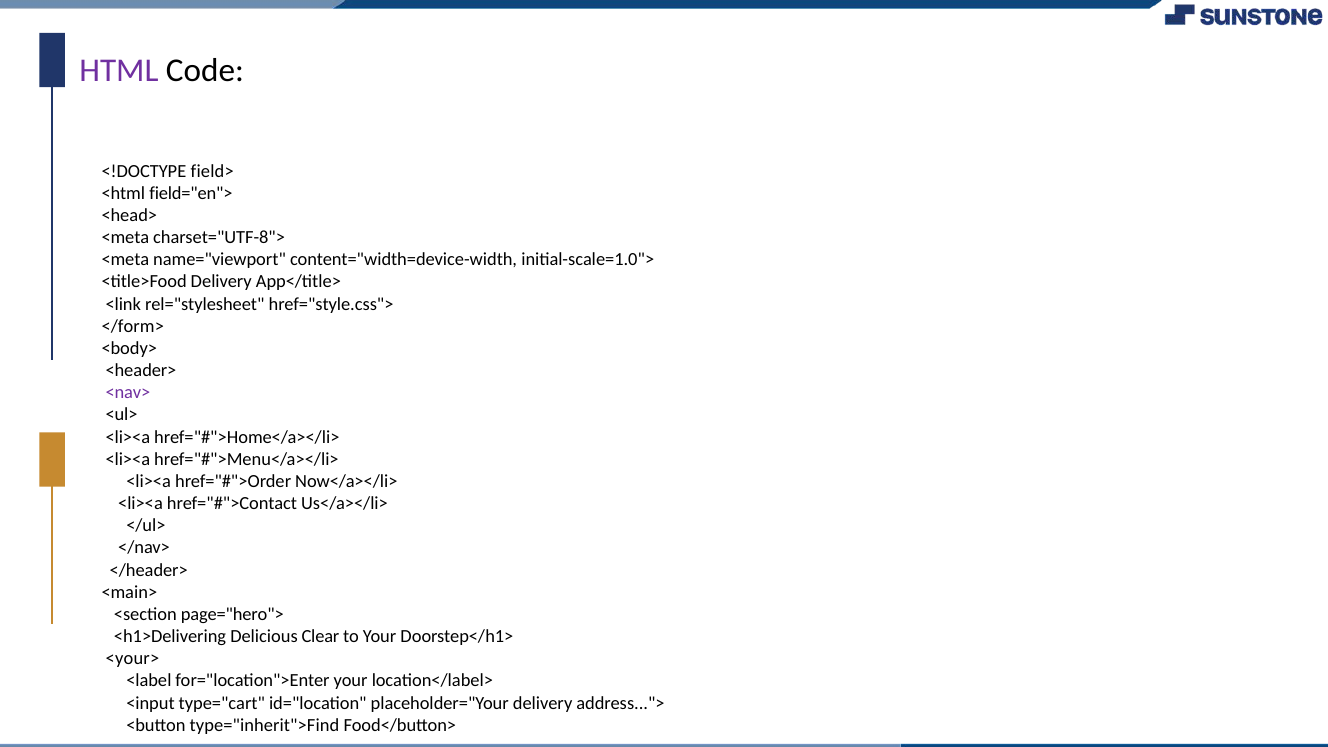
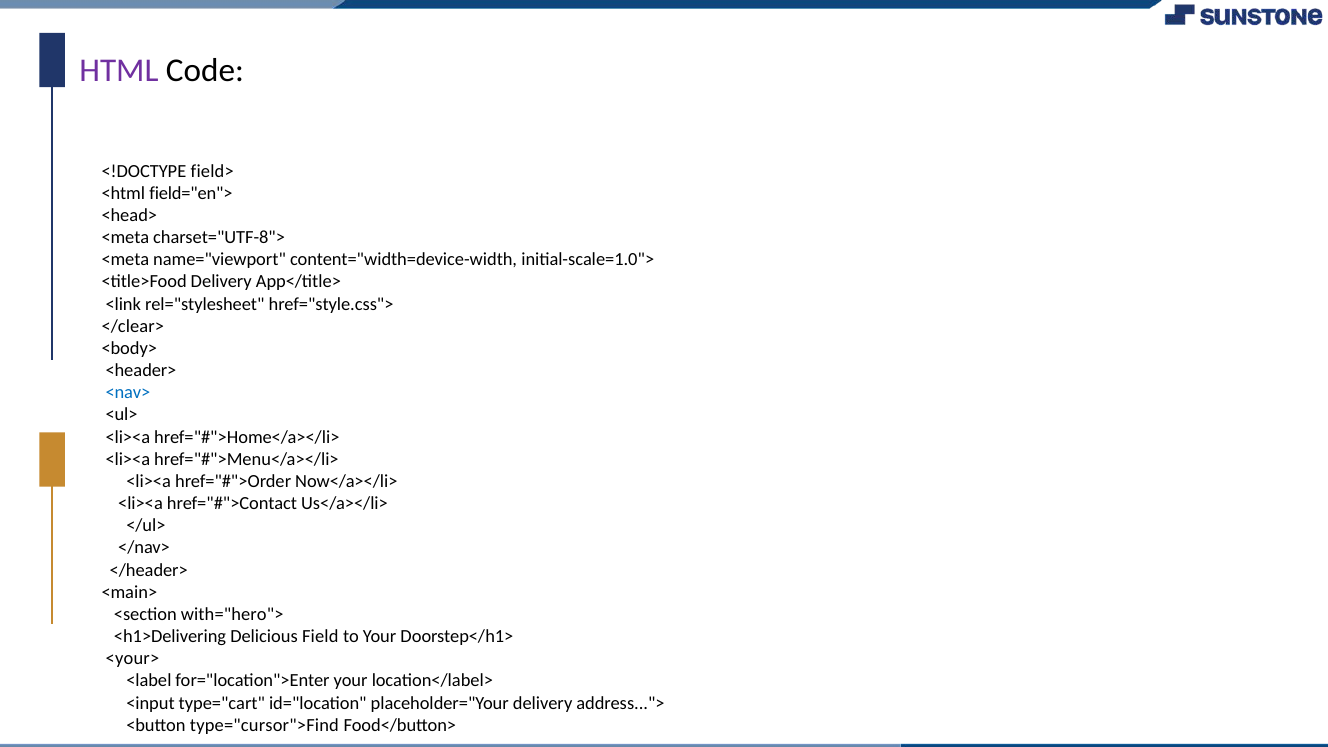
</form>: </form> -> </clear>
<nav> colour: purple -> blue
page="hero">: page="hero"> -> with="hero">
Clear: Clear -> Field
type="inherit">Find: type="inherit">Find -> type="cursor">Find
